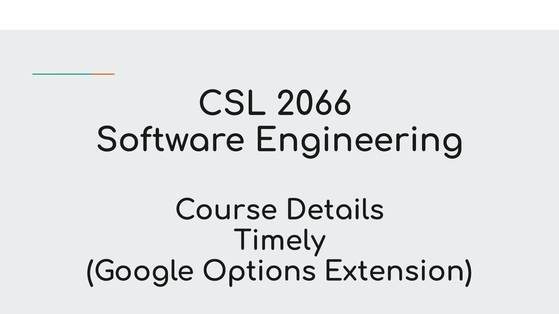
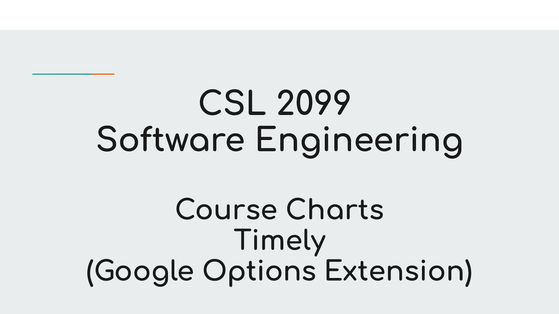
2066: 2066 -> 2099
Details: Details -> Charts
